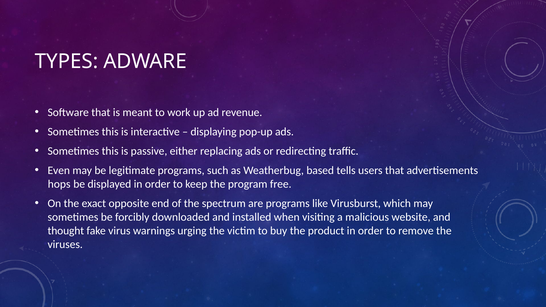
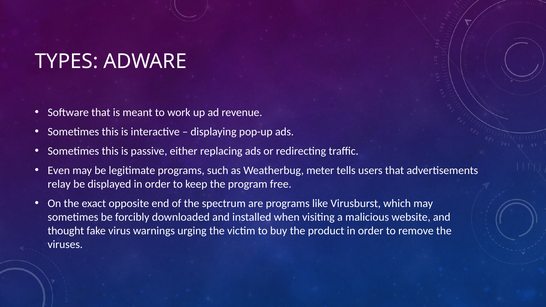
based: based -> meter
hops: hops -> relay
